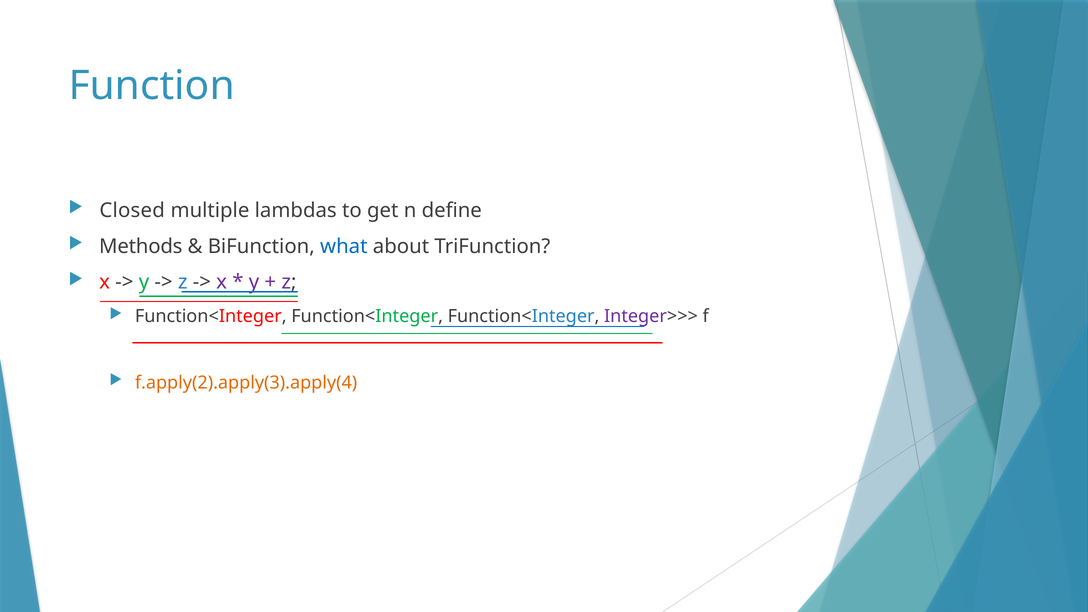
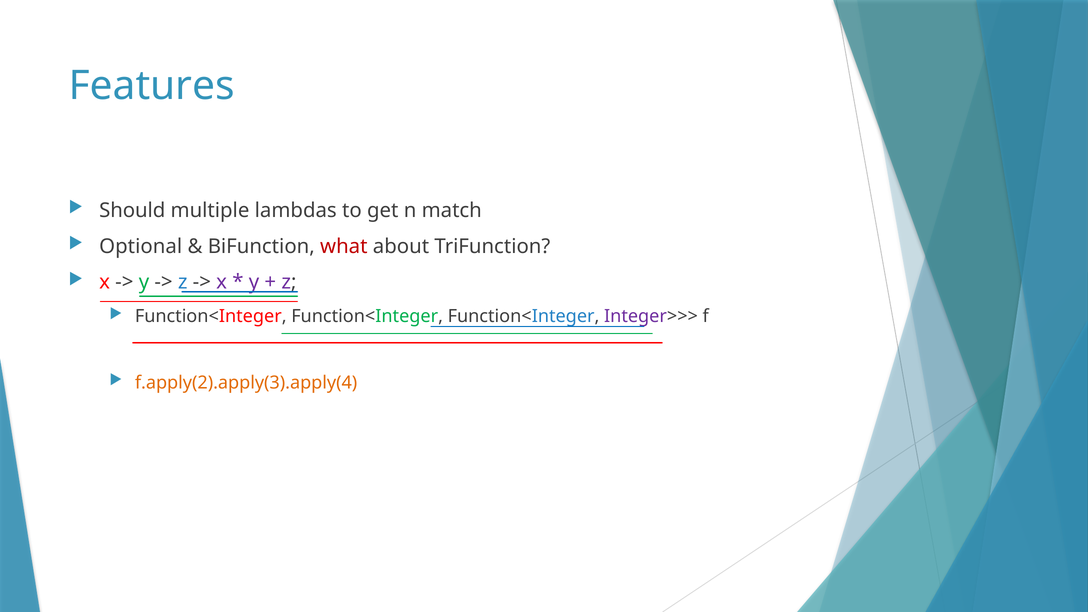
Function: Function -> Features
Closed: Closed -> Should
define: define -> match
Methods: Methods -> Optional
what colour: blue -> red
